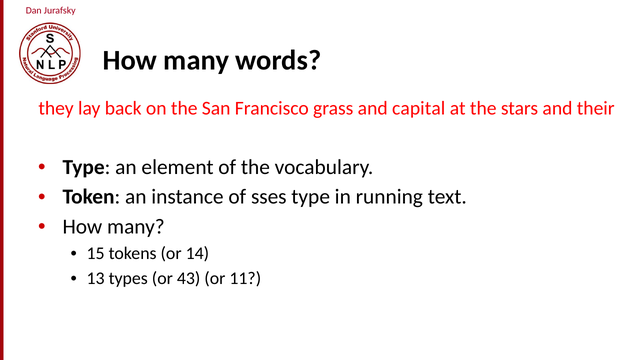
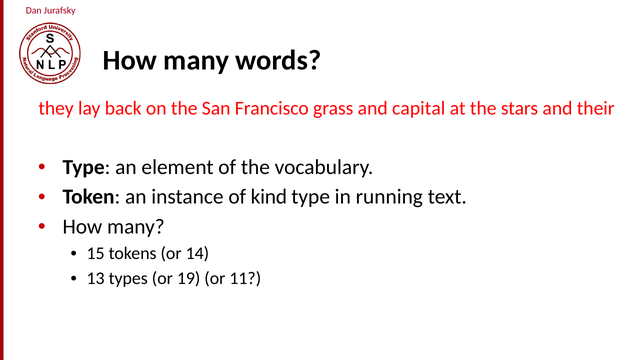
sses: sses -> kind
43: 43 -> 19
